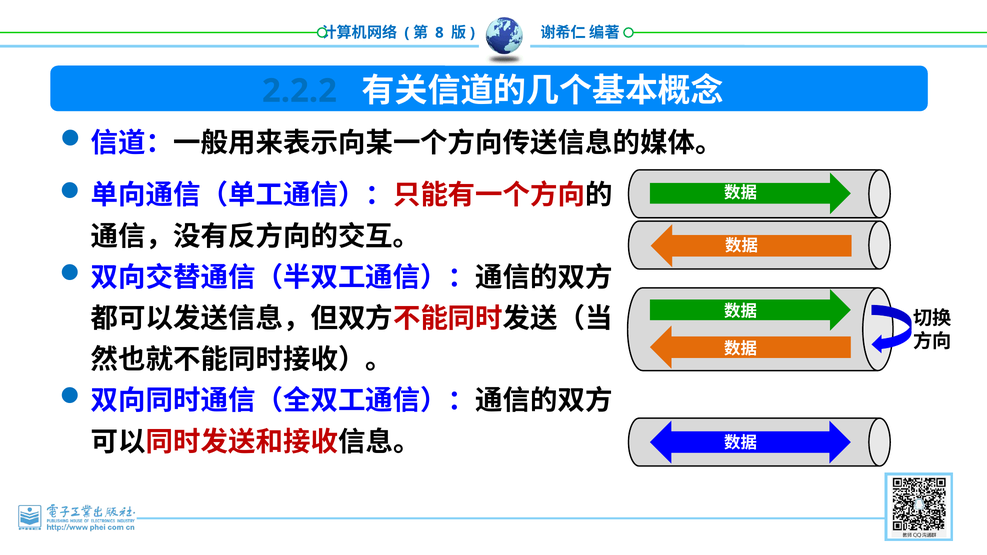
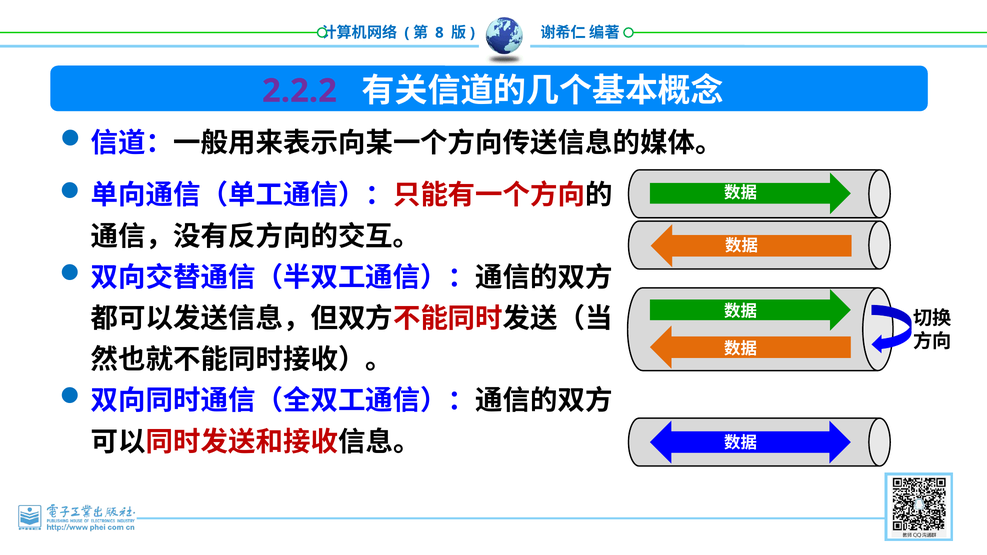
2.2.2 colour: blue -> purple
